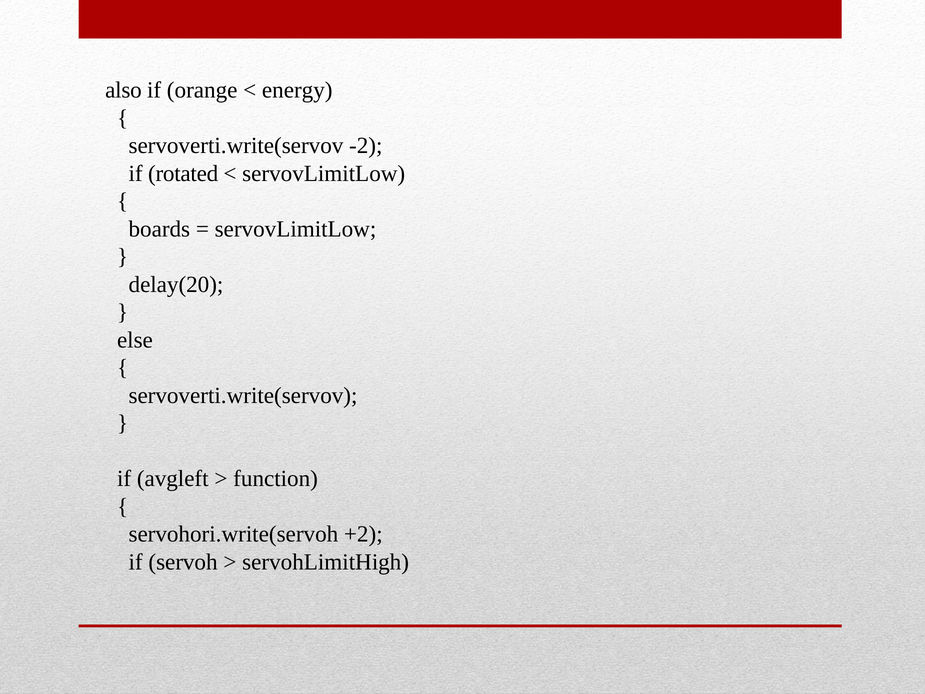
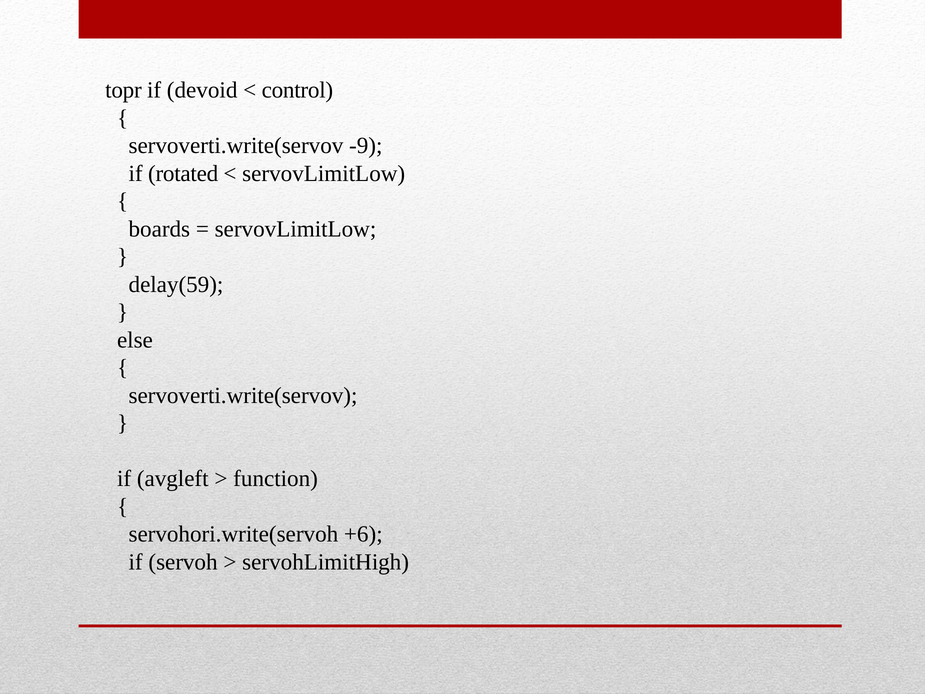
also: also -> topr
orange: orange -> devoid
energy: energy -> control
-2: -2 -> -9
delay(20: delay(20 -> delay(59
+2: +2 -> +6
